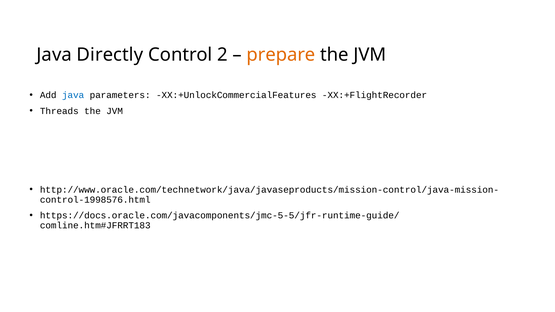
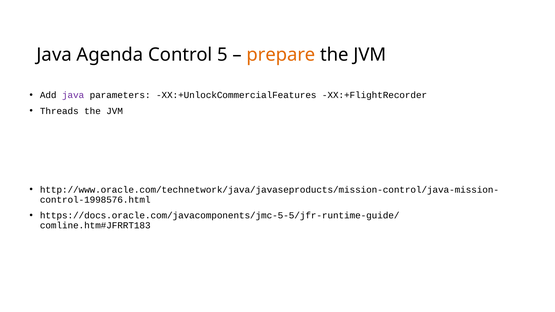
Directly: Directly -> Agenda
2: 2 -> 5
java at (73, 95) colour: blue -> purple
